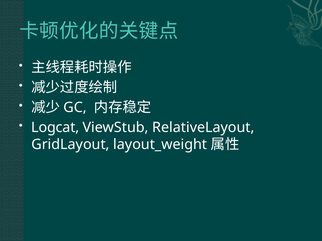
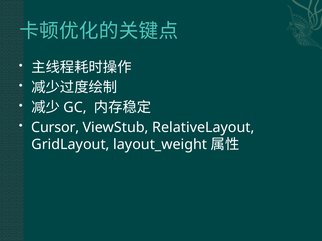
Logcat: Logcat -> Cursor
